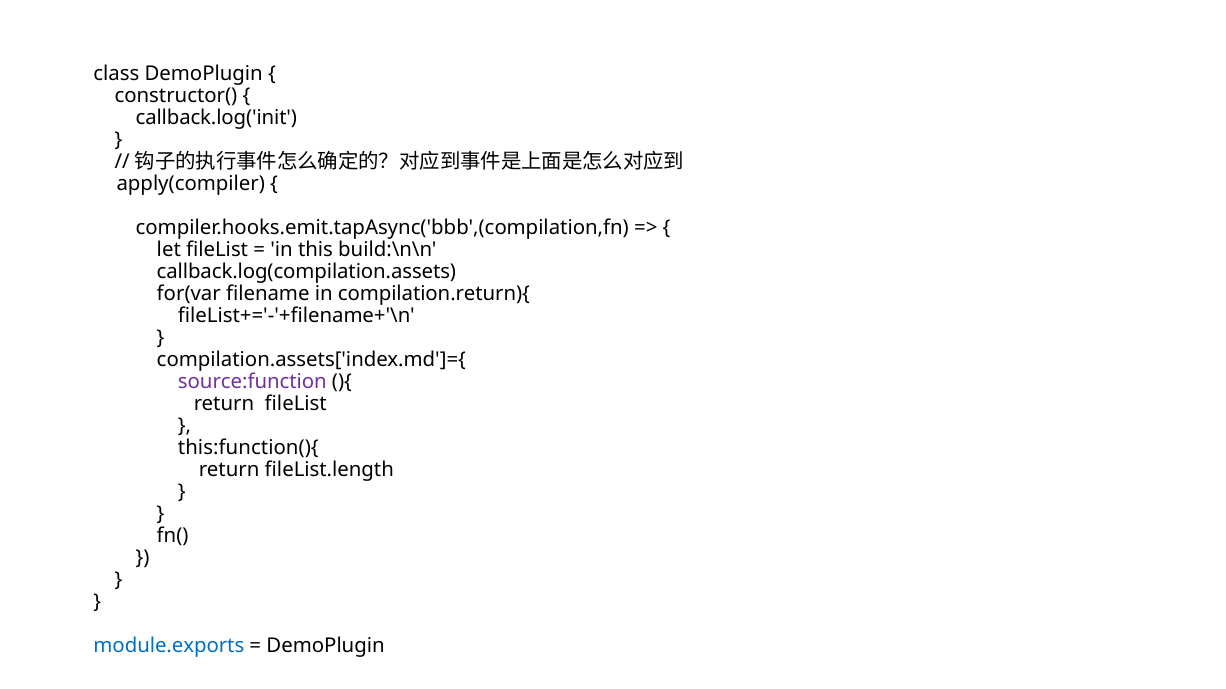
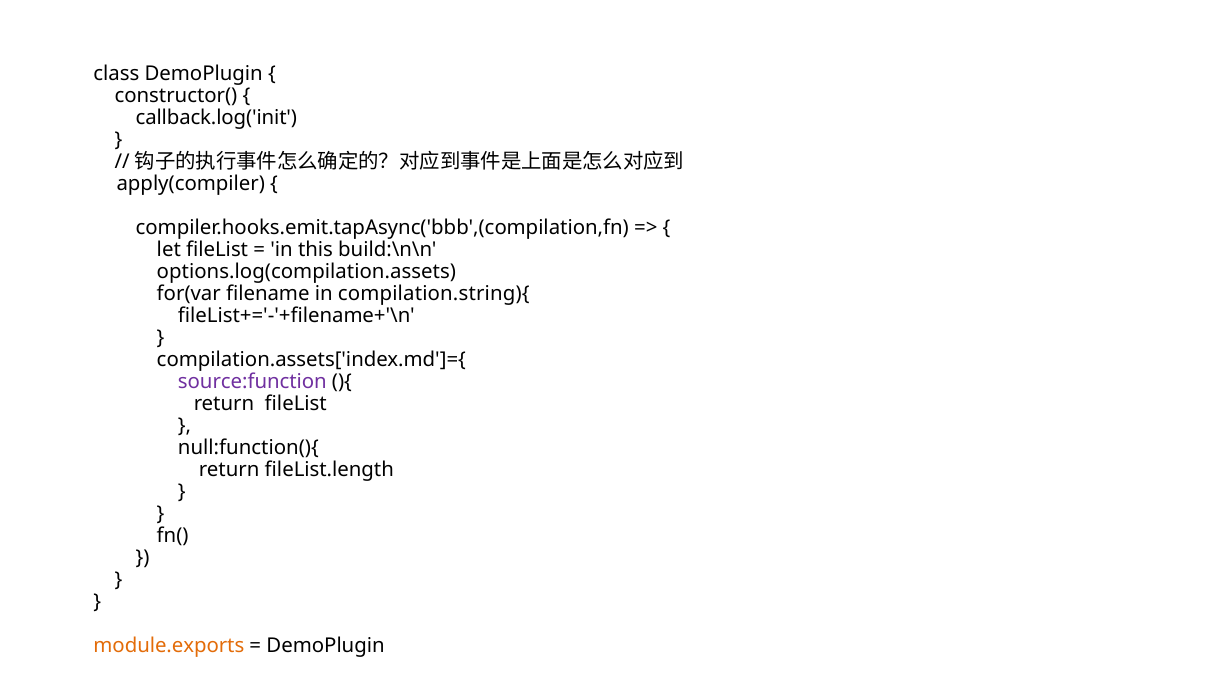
callback.log(compilation.assets: callback.log(compilation.assets -> options.log(compilation.assets
compilation.return){: compilation.return){ -> compilation.string){
this:function(){: this:function(){ -> null:function(){
module.exports colour: blue -> orange
